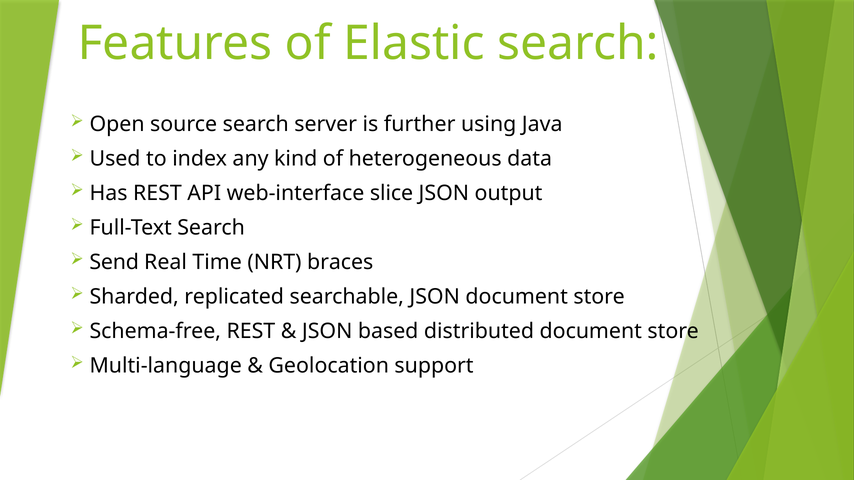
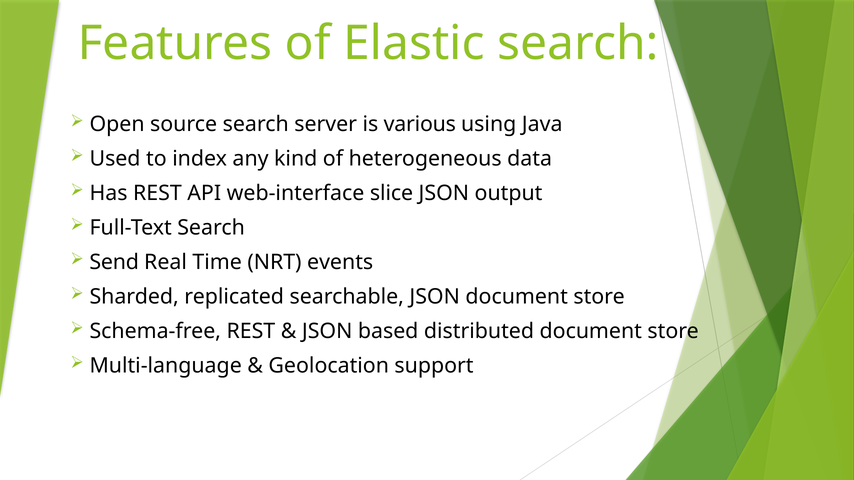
further: further -> various
braces: braces -> events
